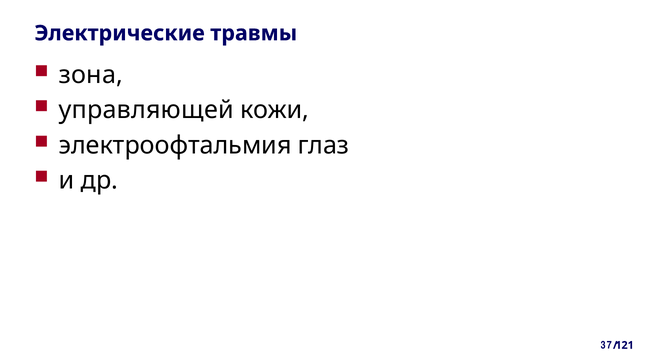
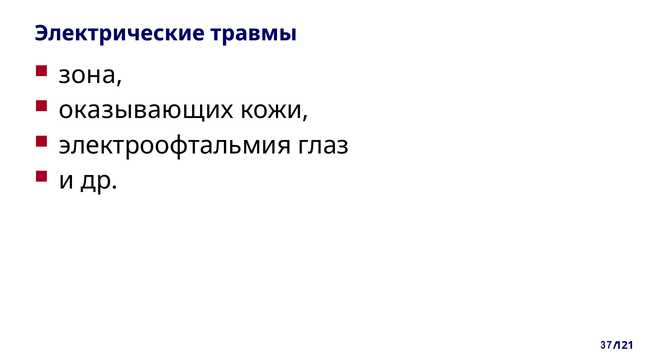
управляющей: управляющей -> оказывающих
